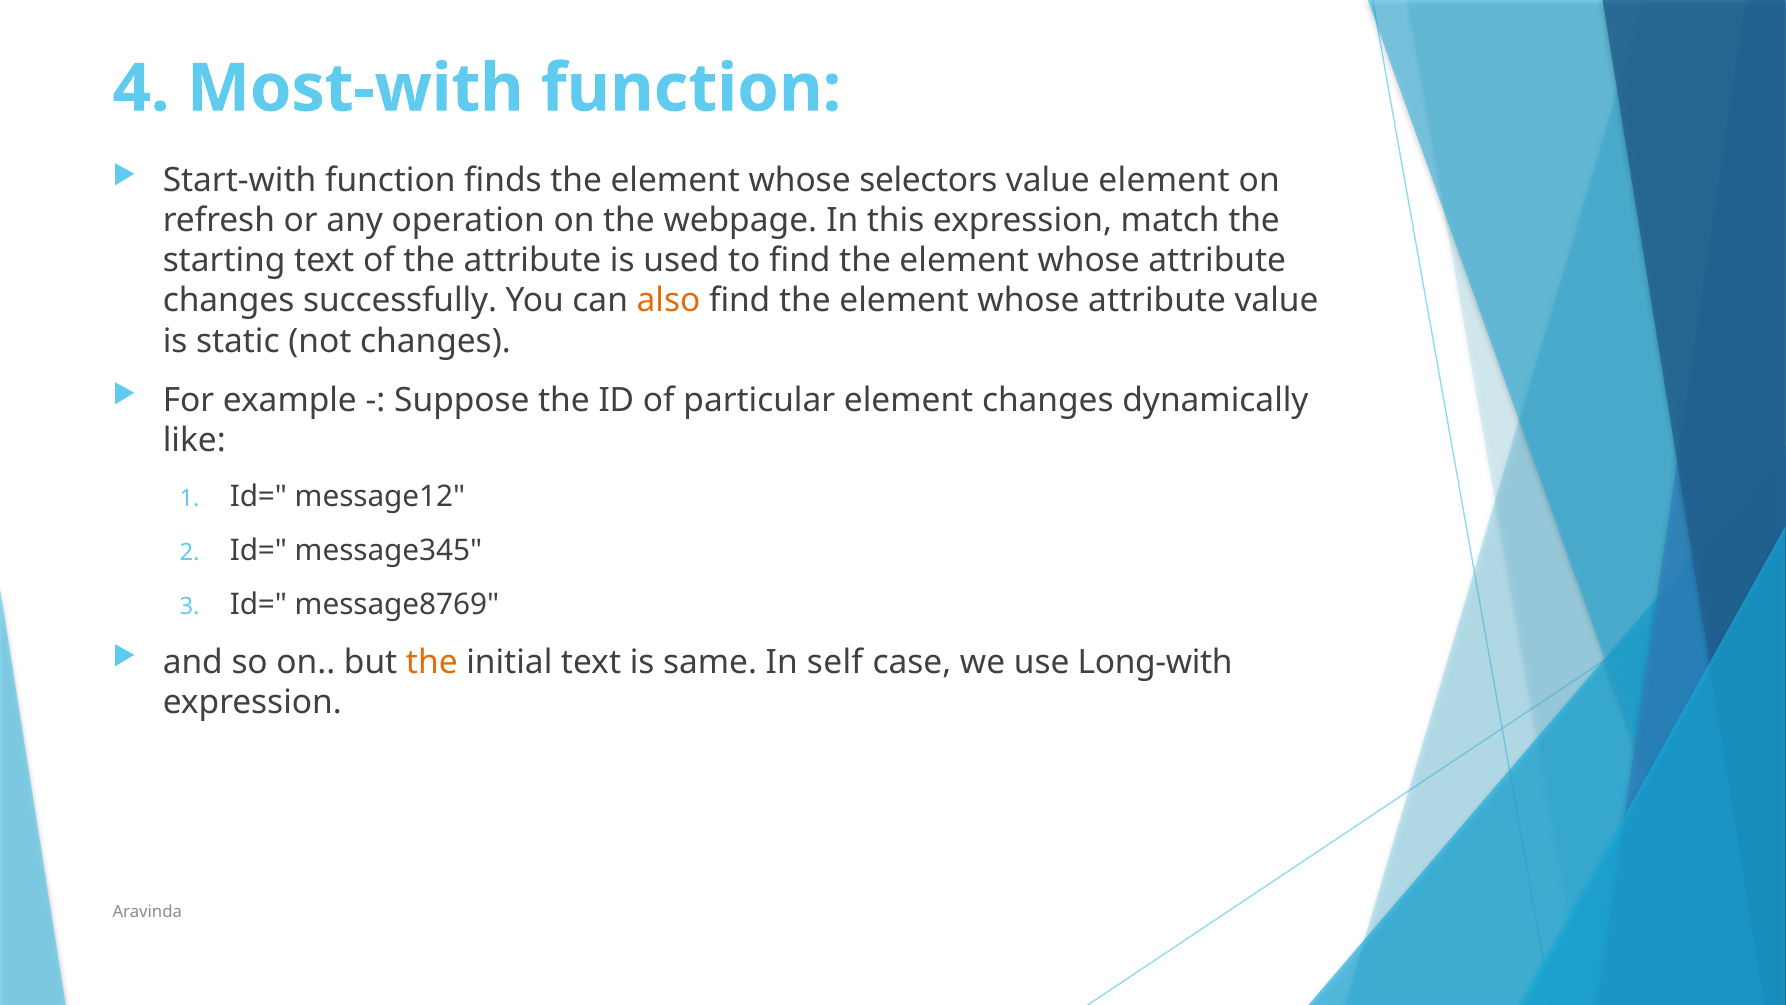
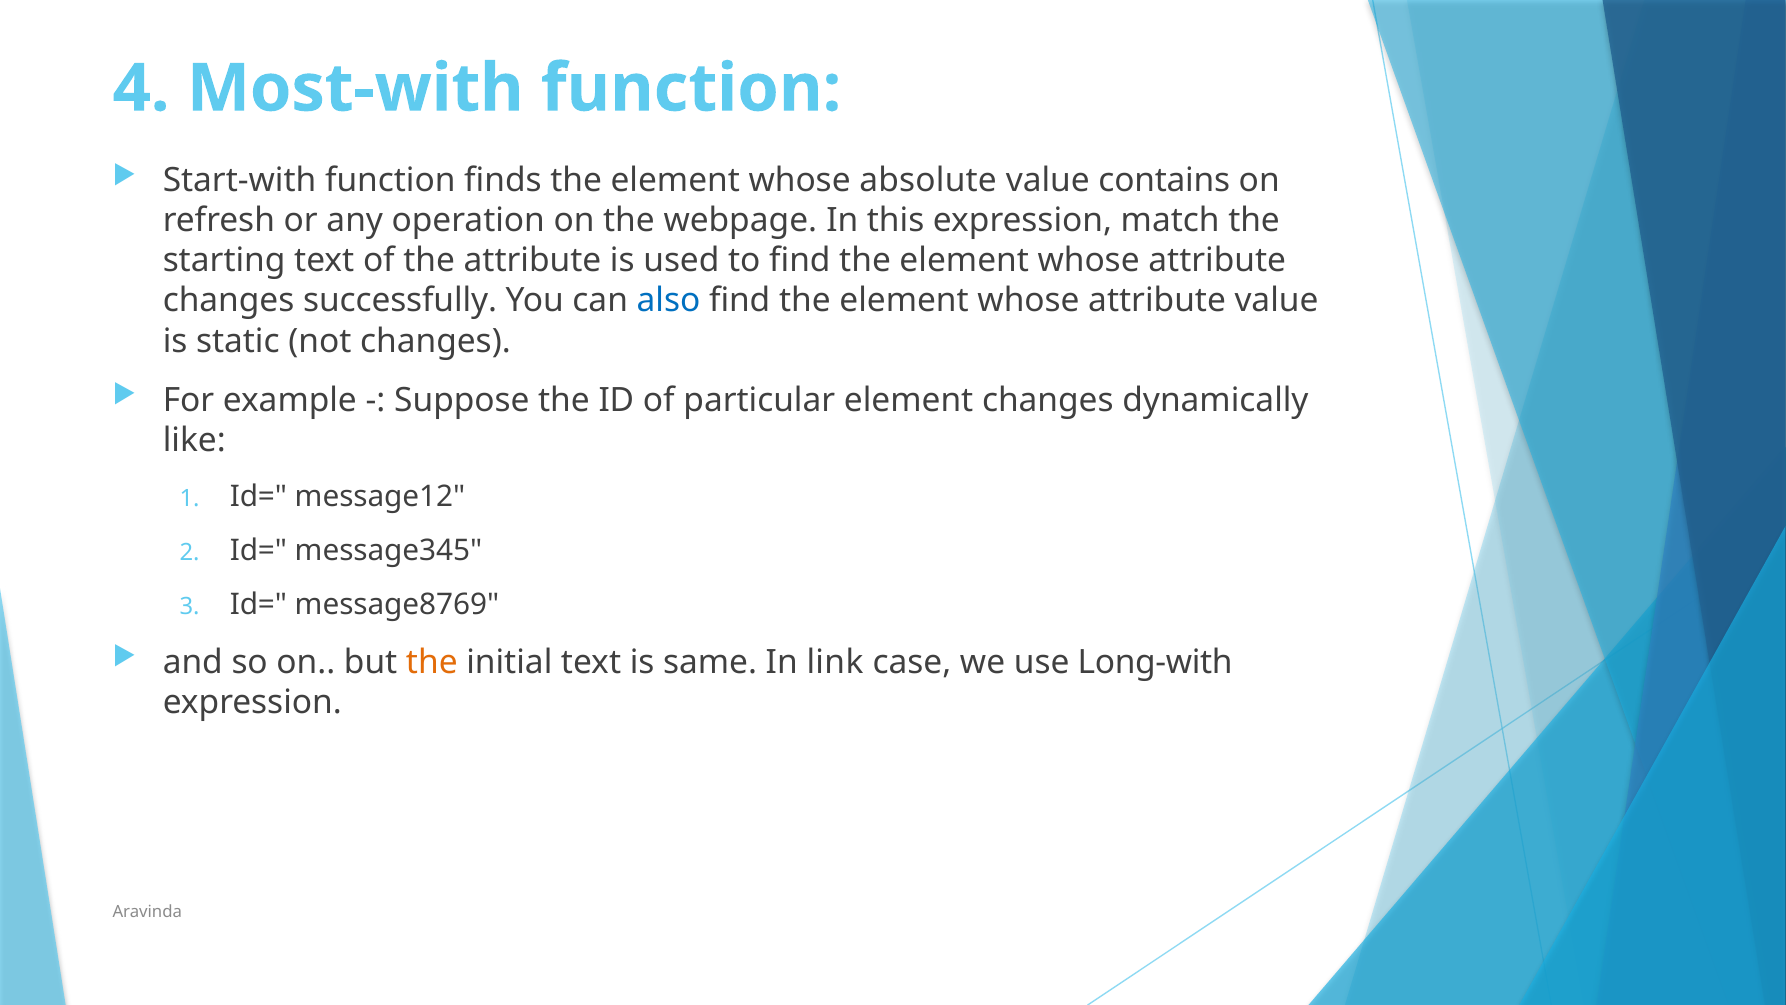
selectors: selectors -> absolute
value element: element -> contains
also colour: orange -> blue
self: self -> link
